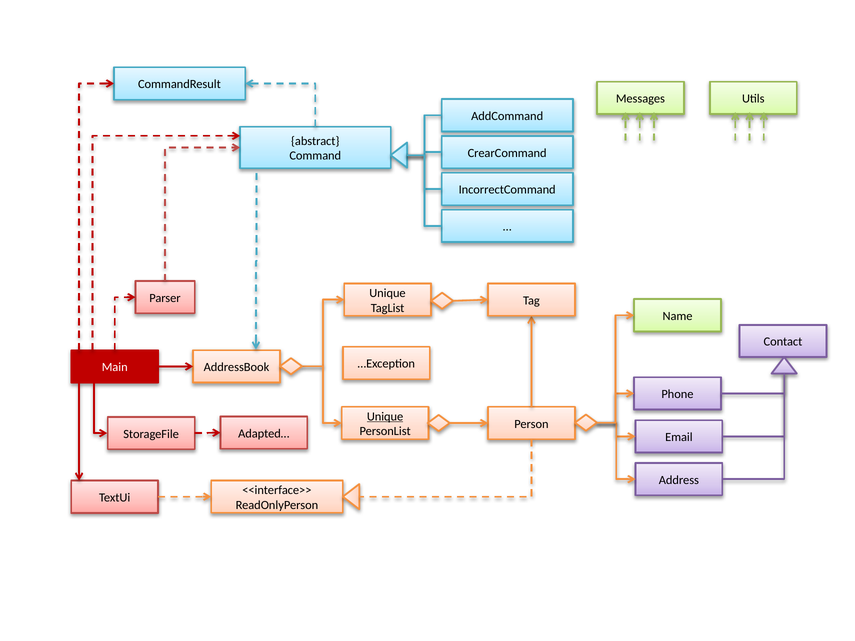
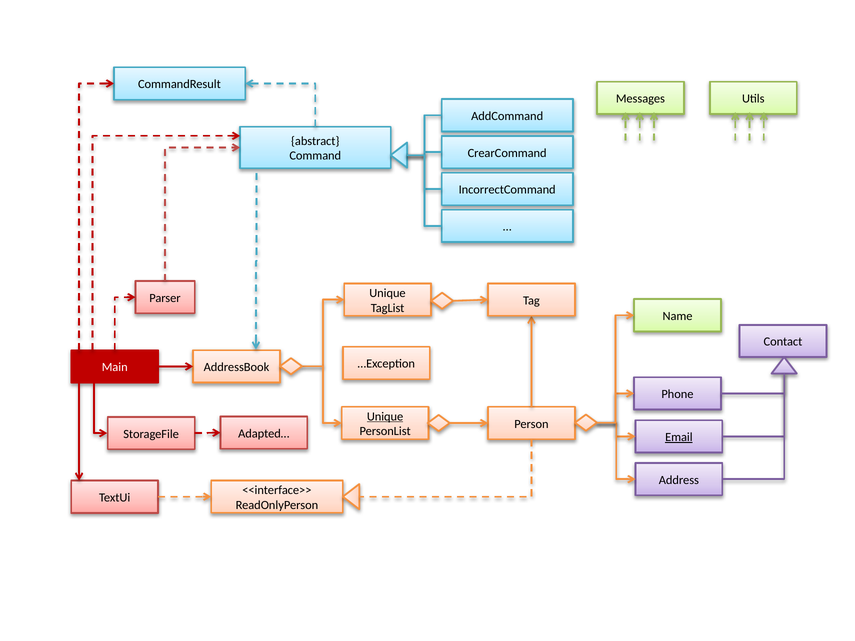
Email underline: none -> present
